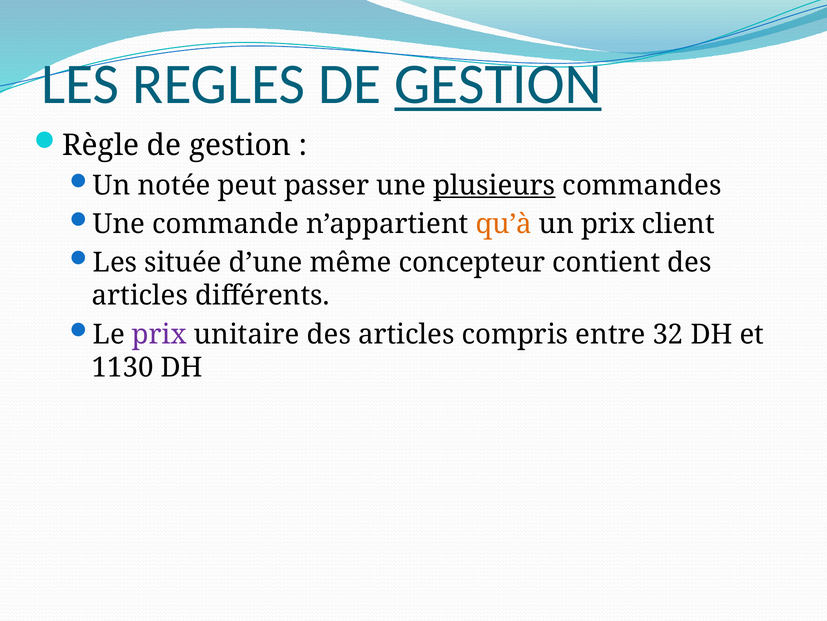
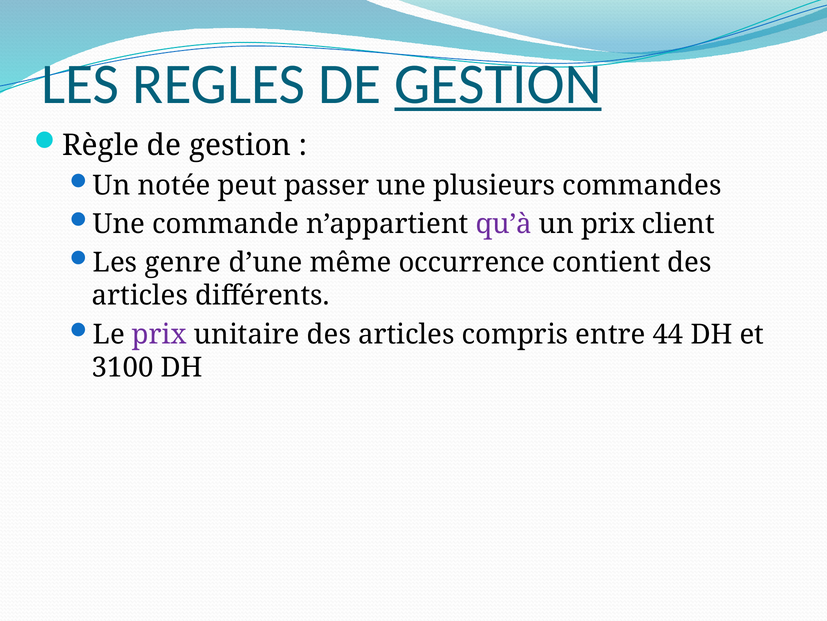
plusieurs underline: present -> none
qu’à colour: orange -> purple
située: située -> genre
concepteur: concepteur -> occurrence
32: 32 -> 44
1130: 1130 -> 3100
